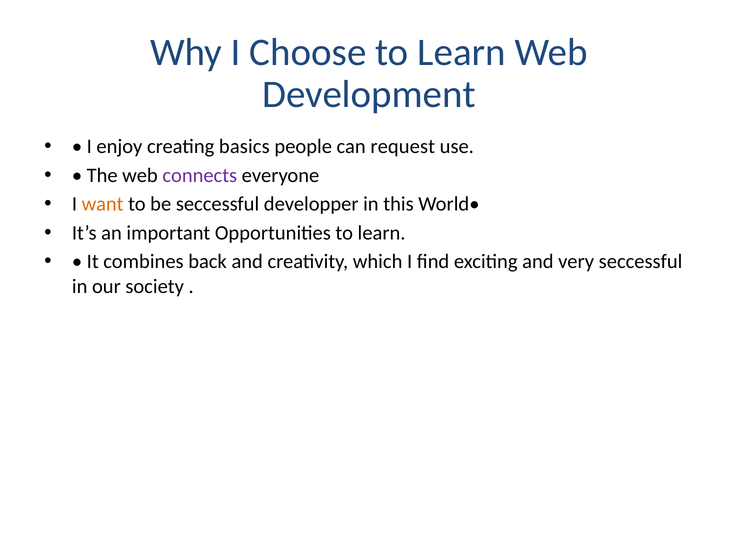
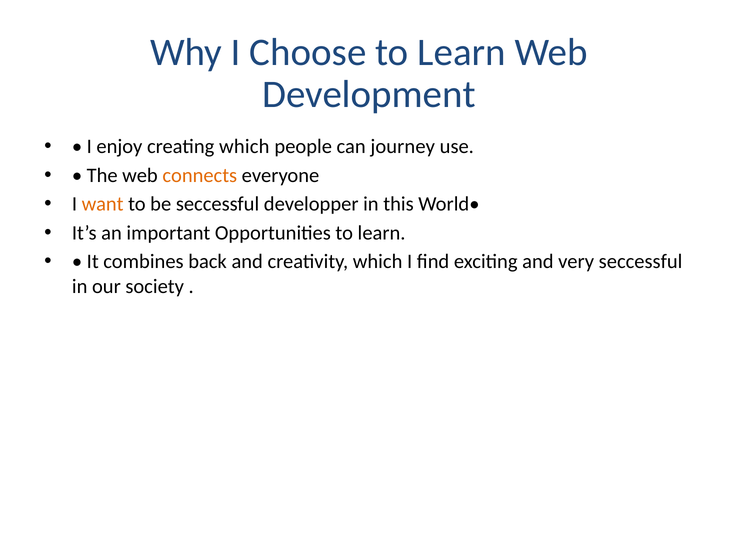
creating basics: basics -> which
request: request -> journey
connects colour: purple -> orange
